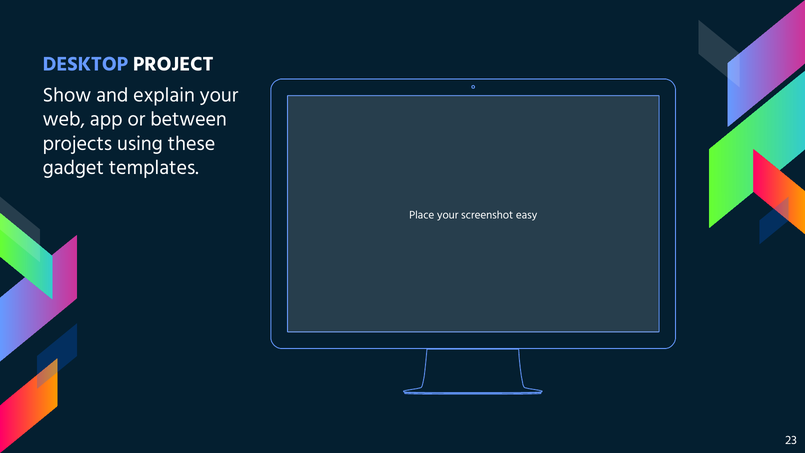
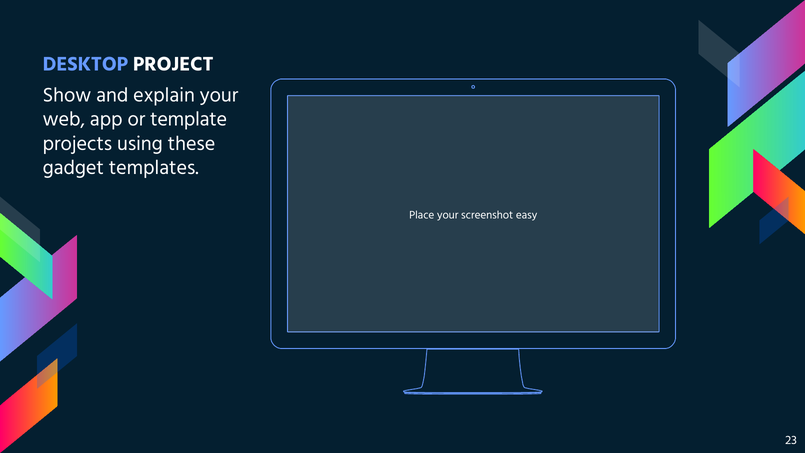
between: between -> template
